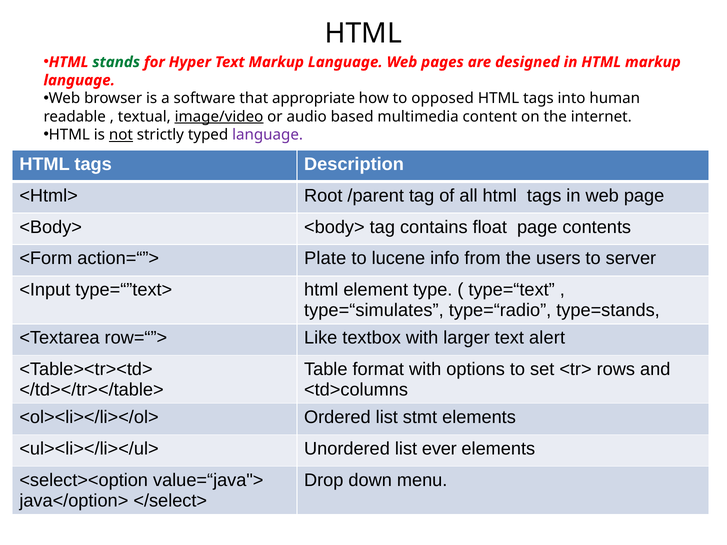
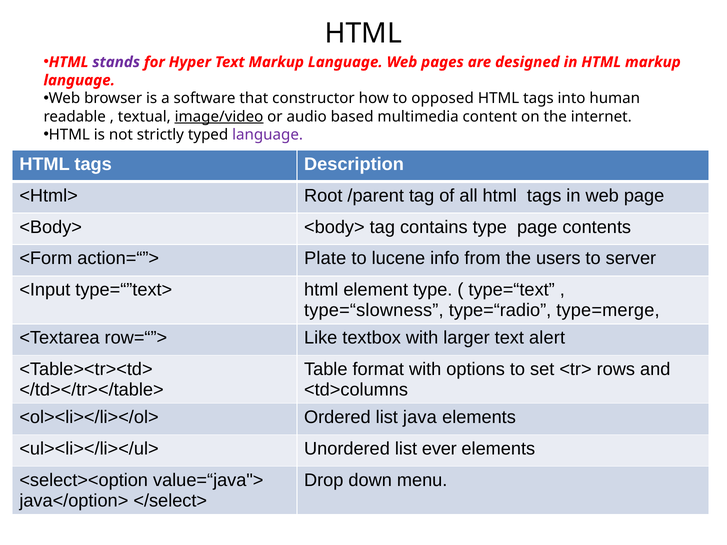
stands colour: green -> purple
appropriate: appropriate -> constructor
not underline: present -> none
contains float: float -> type
type=“simulates: type=“simulates -> type=“slowness
type=stands: type=stands -> type=merge
stmt: stmt -> java
